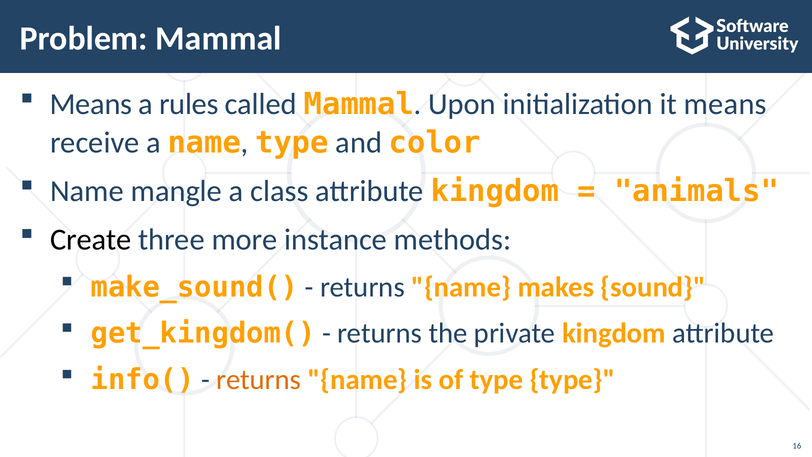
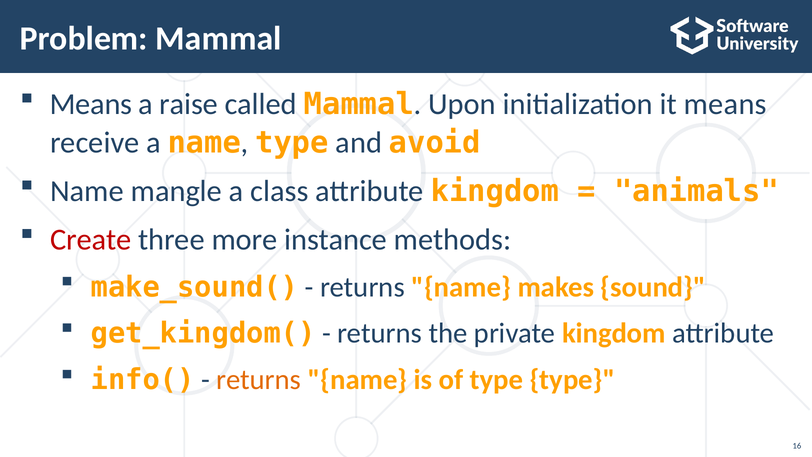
rules: rules -> raise
color: color -> avoid
Create colour: black -> red
